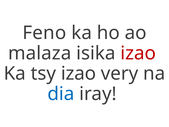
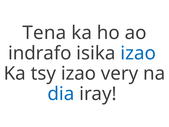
Feno: Feno -> Tena
malaza: malaza -> indrafo
izao at (138, 53) colour: red -> blue
